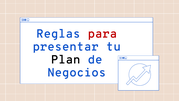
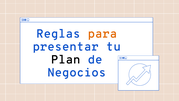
para colour: red -> orange
